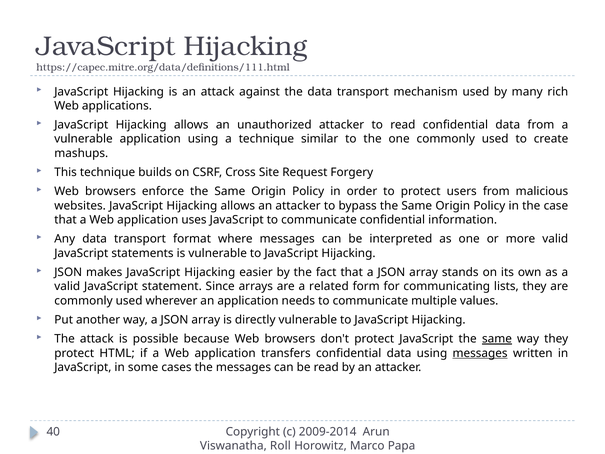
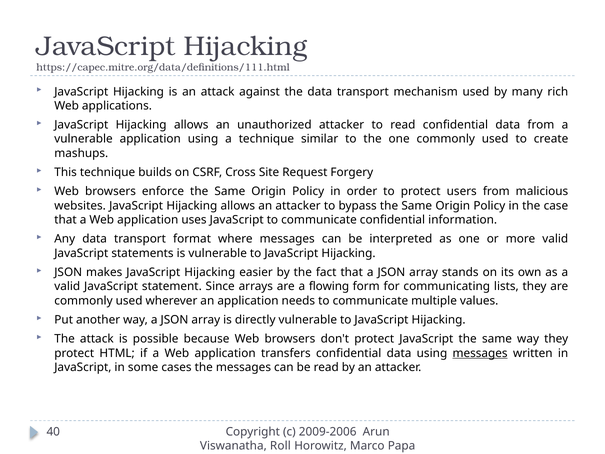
related: related -> flowing
same at (497, 339) underline: present -> none
2009-2014: 2009-2014 -> 2009-2006
